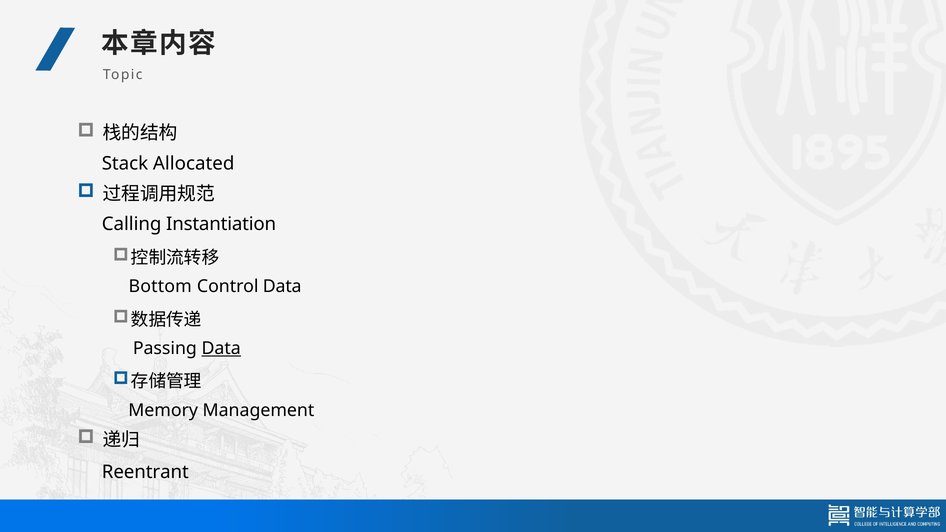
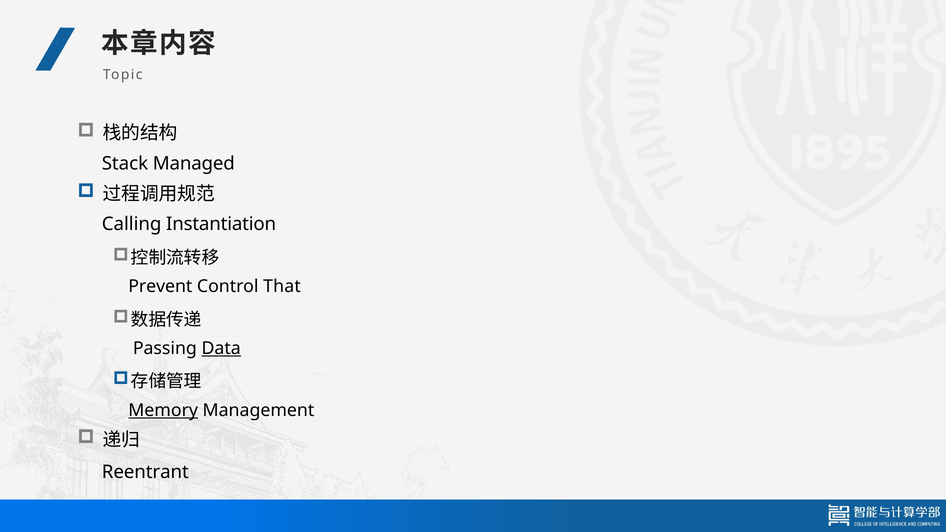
Allocated: Allocated -> Managed
Bottom: Bottom -> Prevent
Control Data: Data -> That
Memory underline: none -> present
